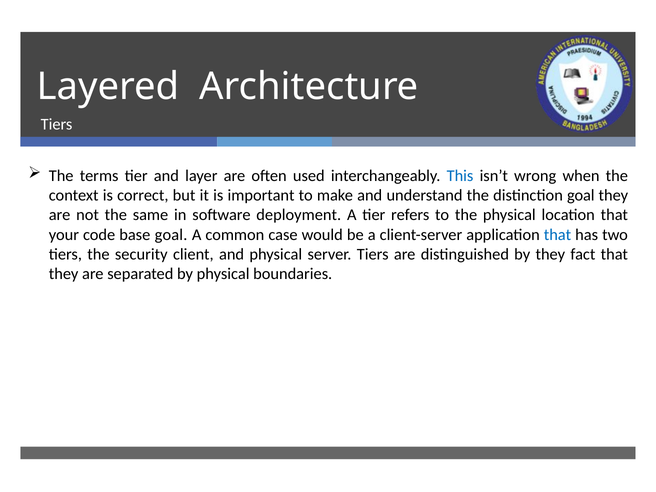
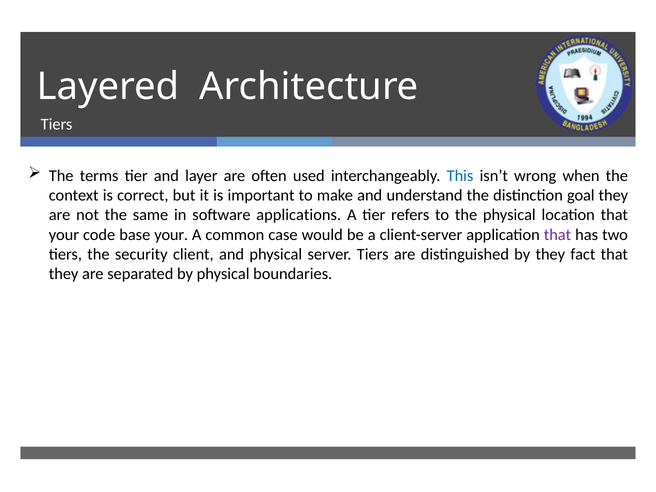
deployment: deployment -> applications
base goal: goal -> your
that at (557, 235) colour: blue -> purple
